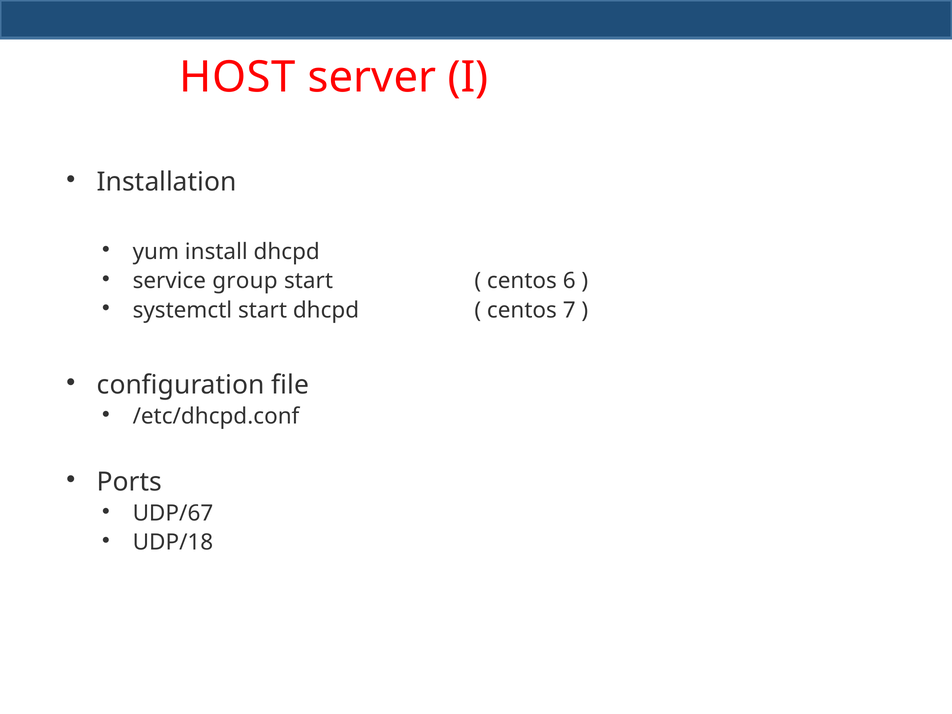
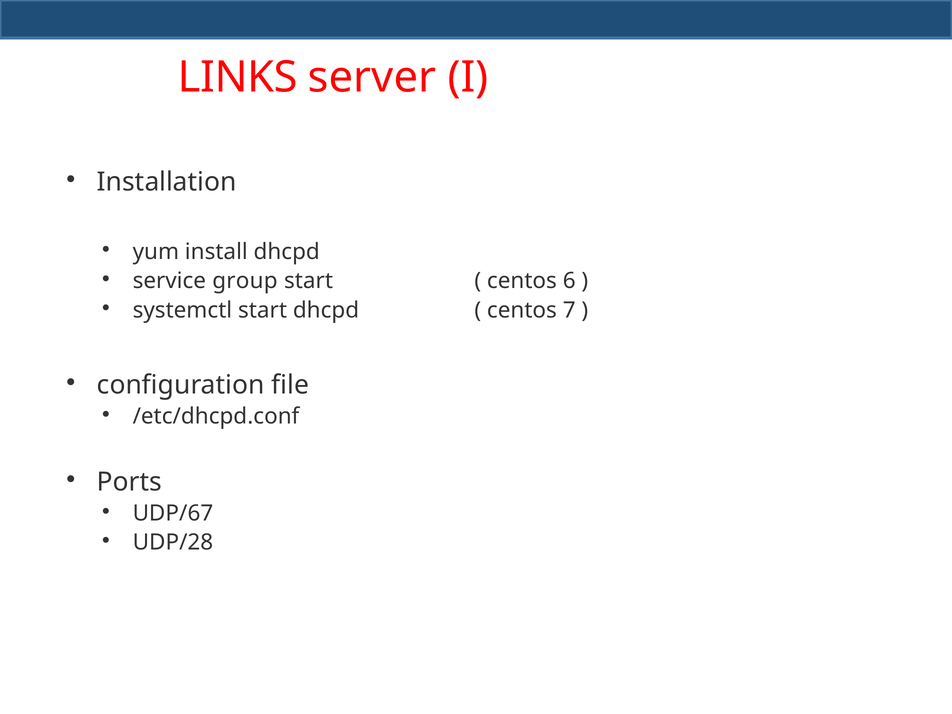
HOST: HOST -> LINKS
UDP/18: UDP/18 -> UDP/28
